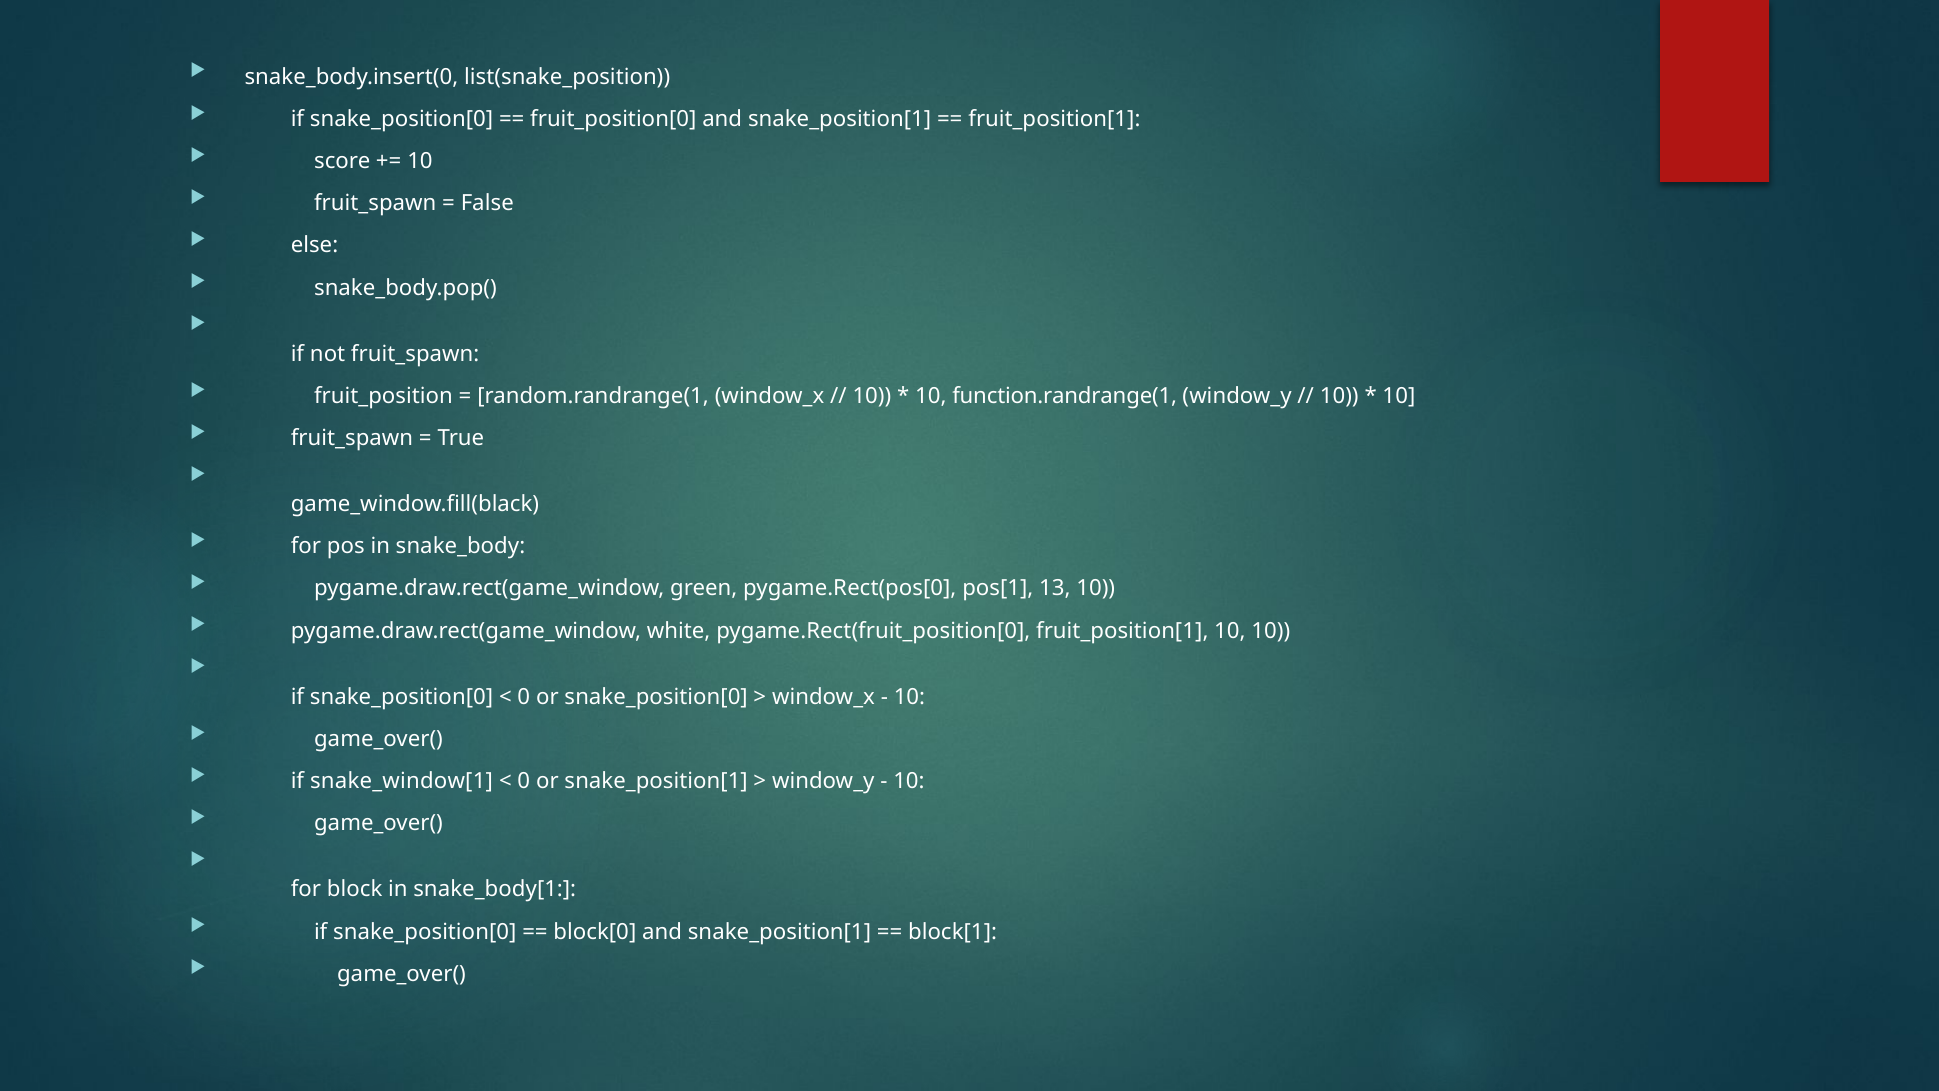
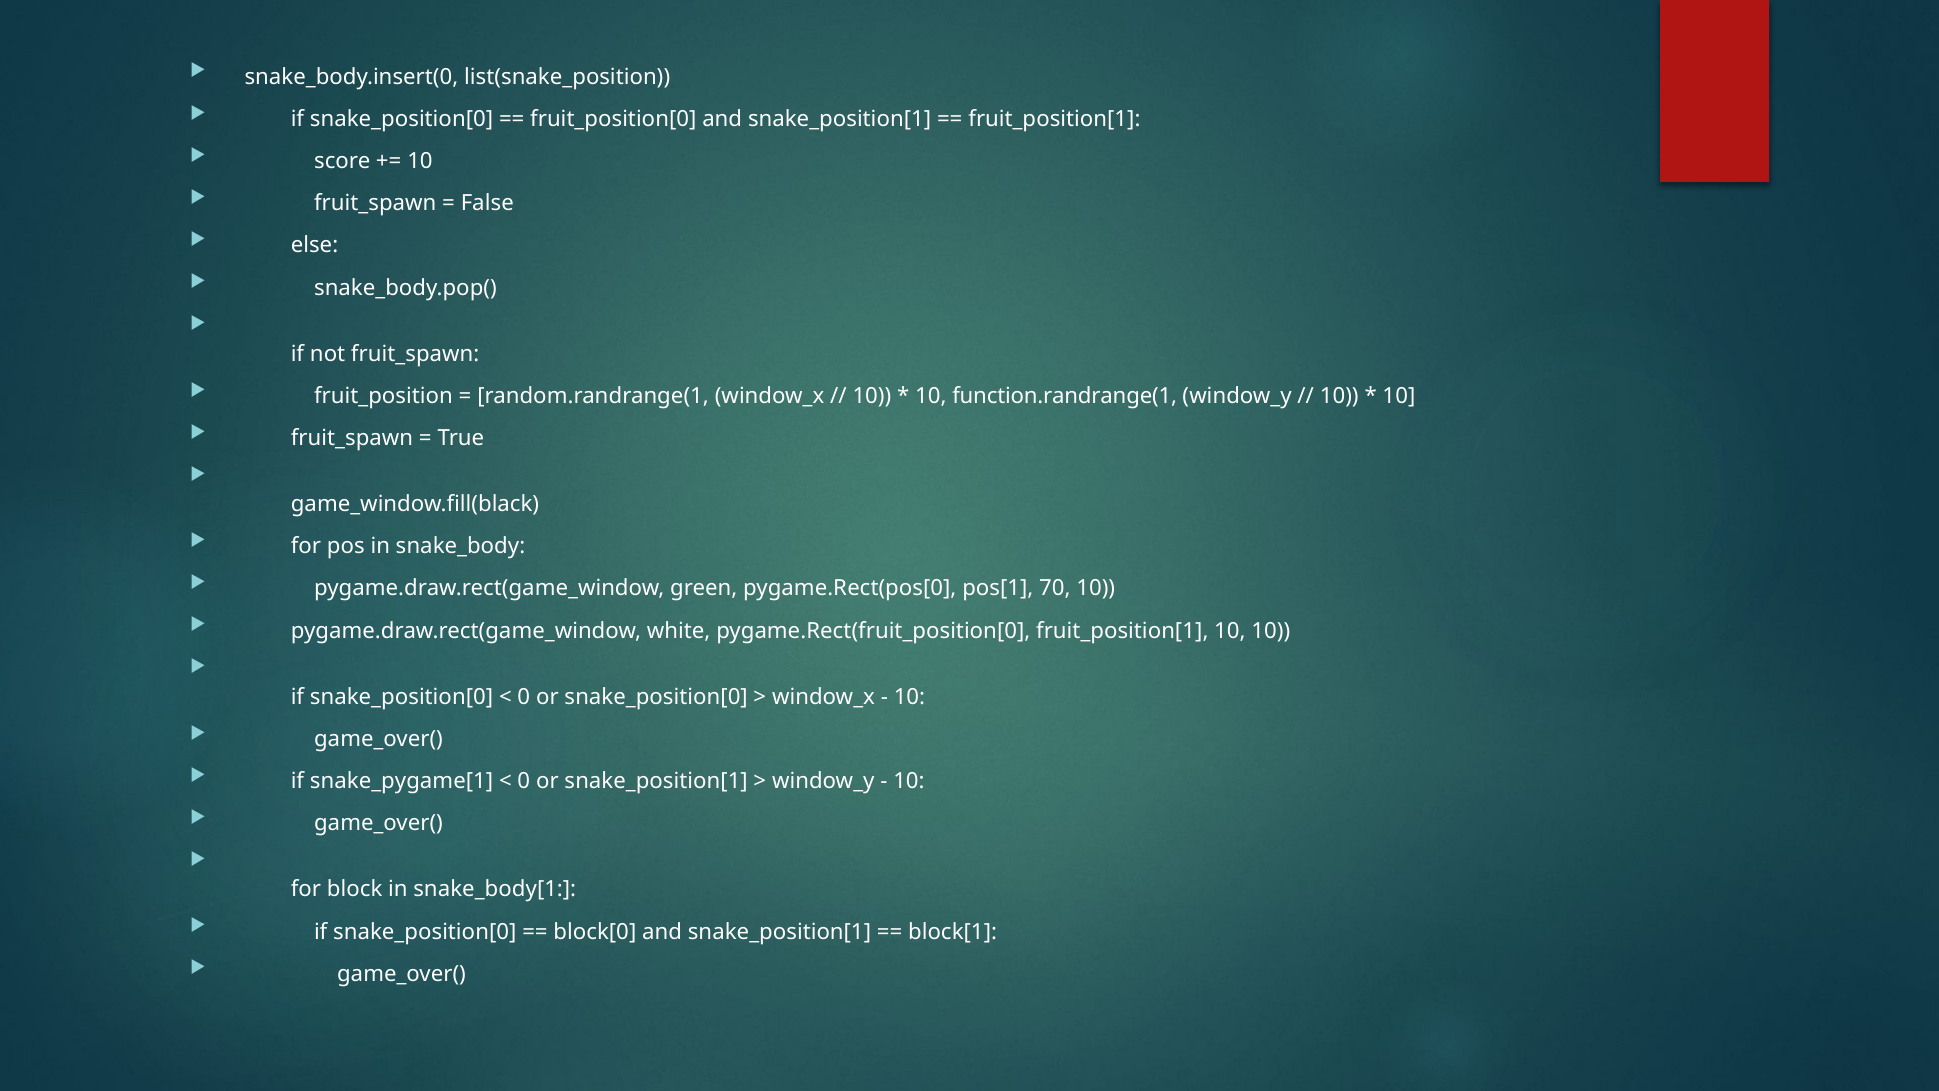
13: 13 -> 70
snake_window[1: snake_window[1 -> snake_pygame[1
